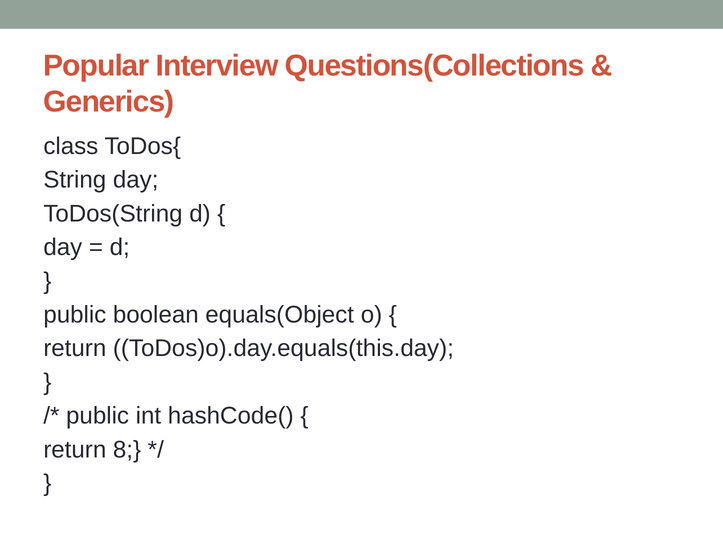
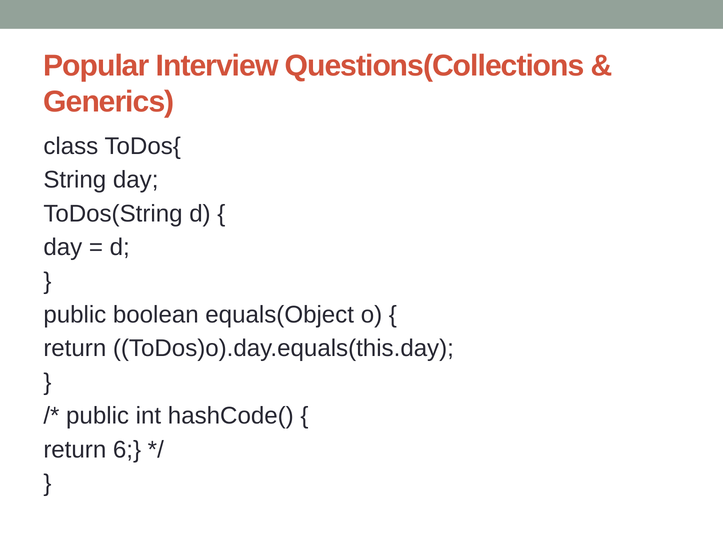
8: 8 -> 6
